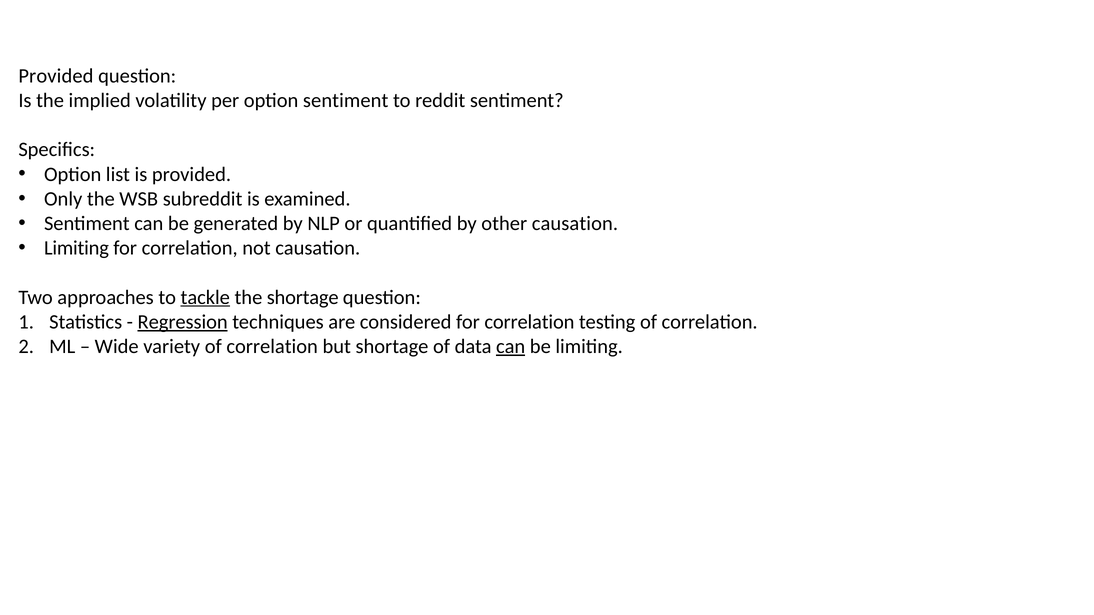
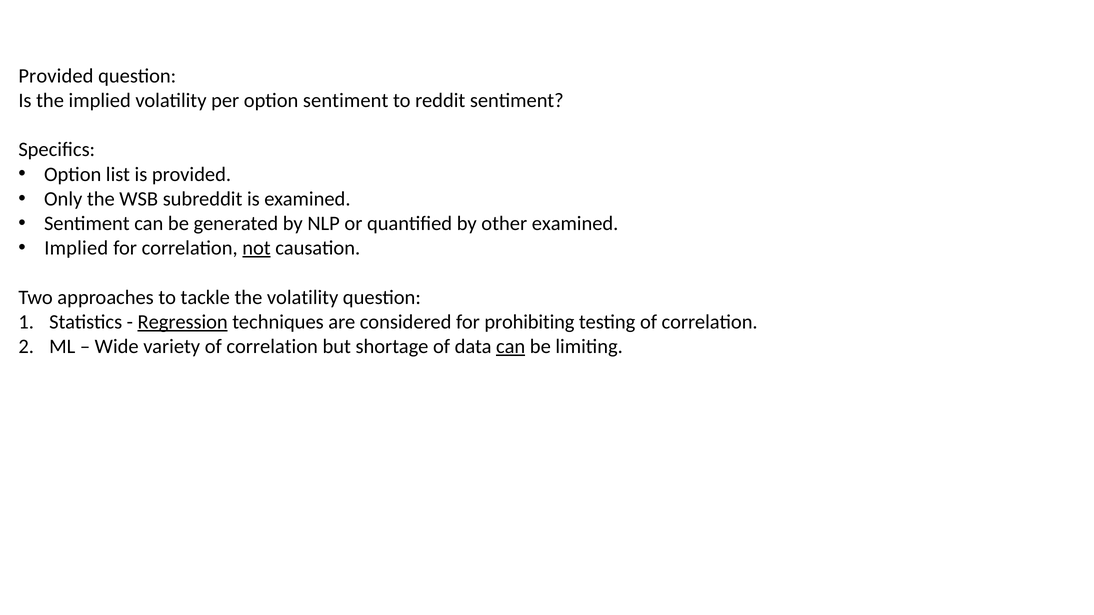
other causation: causation -> examined
Limiting at (76, 248): Limiting -> Implied
not underline: none -> present
tackle underline: present -> none
the shortage: shortage -> volatility
considered for correlation: correlation -> prohibiting
